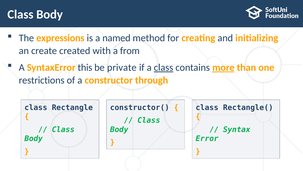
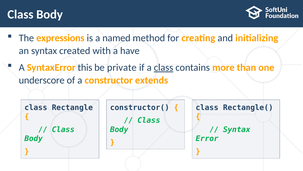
an create: create -> syntax
from: from -> have
more underline: present -> none
restrictions: restrictions -> underscore
through: through -> extends
